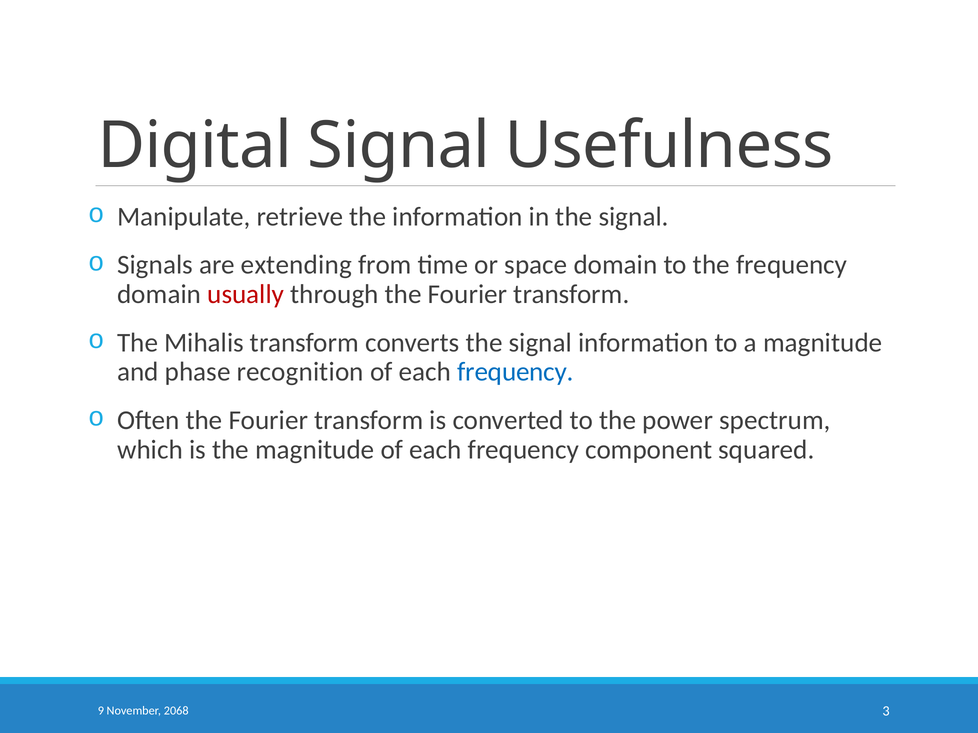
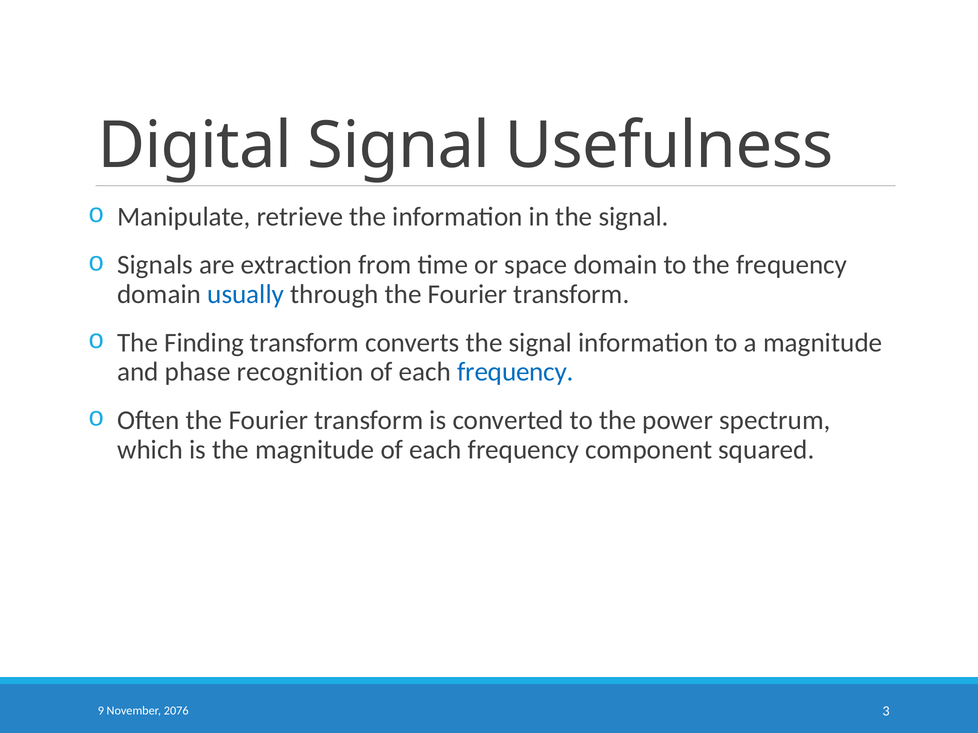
extending: extending -> extraction
usually colour: red -> blue
Mihalis: Mihalis -> Finding
2068: 2068 -> 2076
